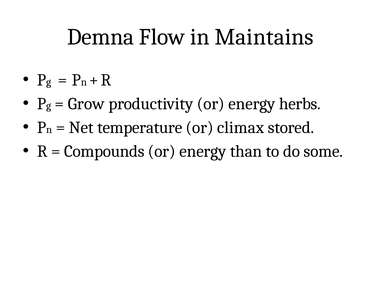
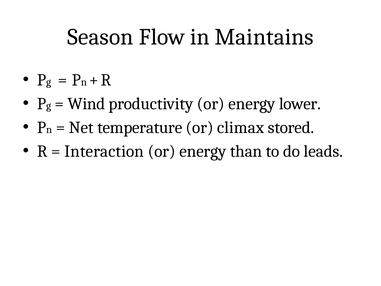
Demna: Demna -> Season
Grow: Grow -> Wind
herbs: herbs -> lower
Compounds: Compounds -> Interaction
some: some -> leads
